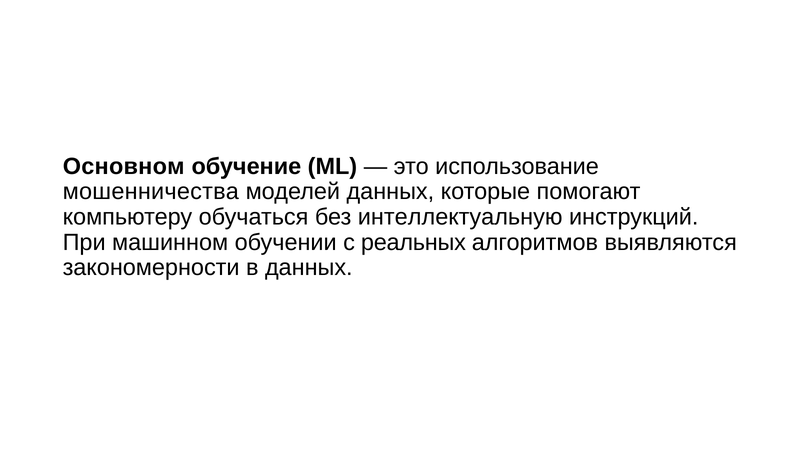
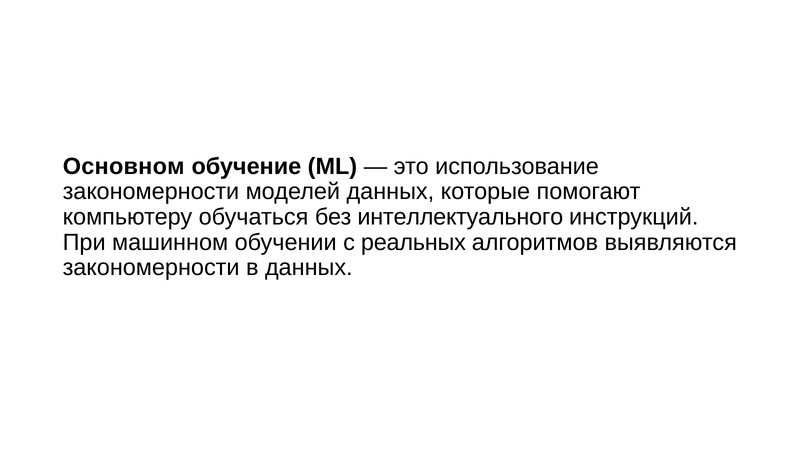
мошенничества at (151, 192): мошенничества -> закономерности
интеллектуальную: интеллектуальную -> интеллектуального
